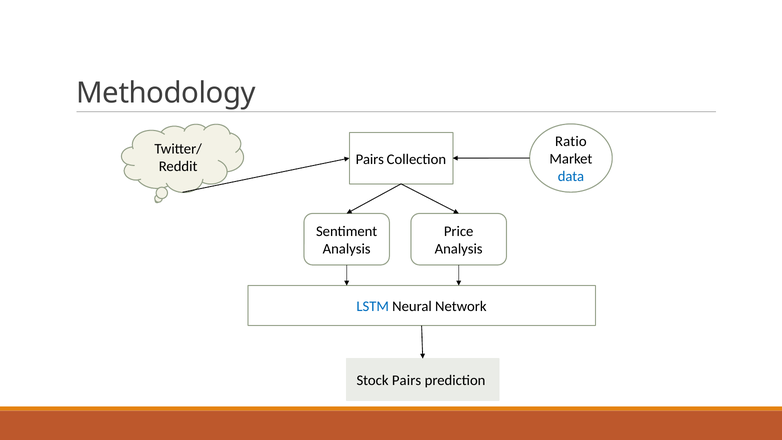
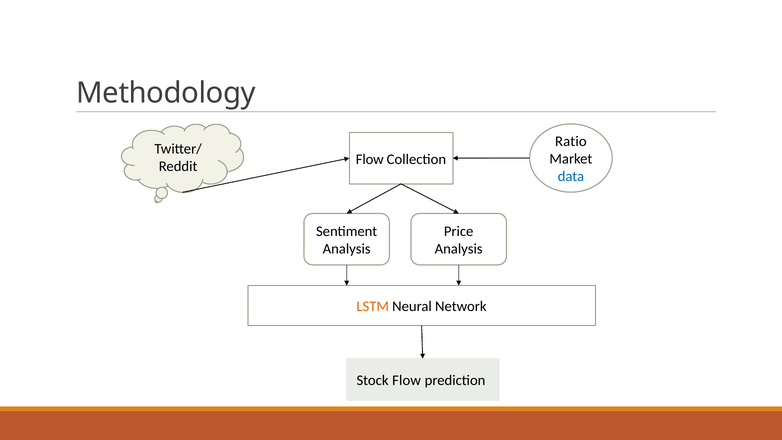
Pairs at (370, 159): Pairs -> Flow
LSTM colour: blue -> orange
Stock Pairs: Pairs -> Flow
